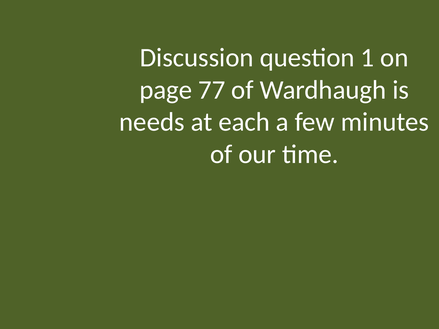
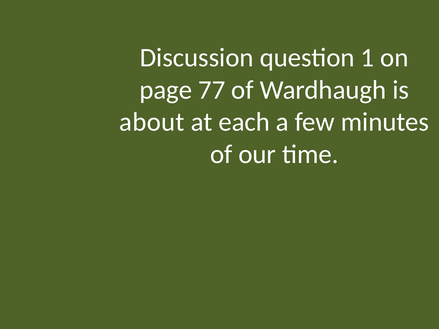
needs: needs -> about
